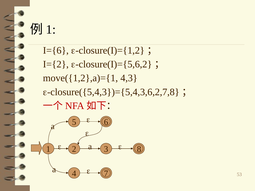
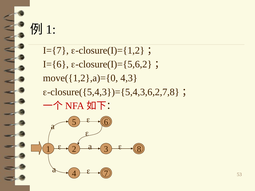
I={6: I={6 -> I={7
I={2: I={2 -> I={6
move({1,2},a)={1: move({1,2},a)={1 -> move({1,2},a)={0
